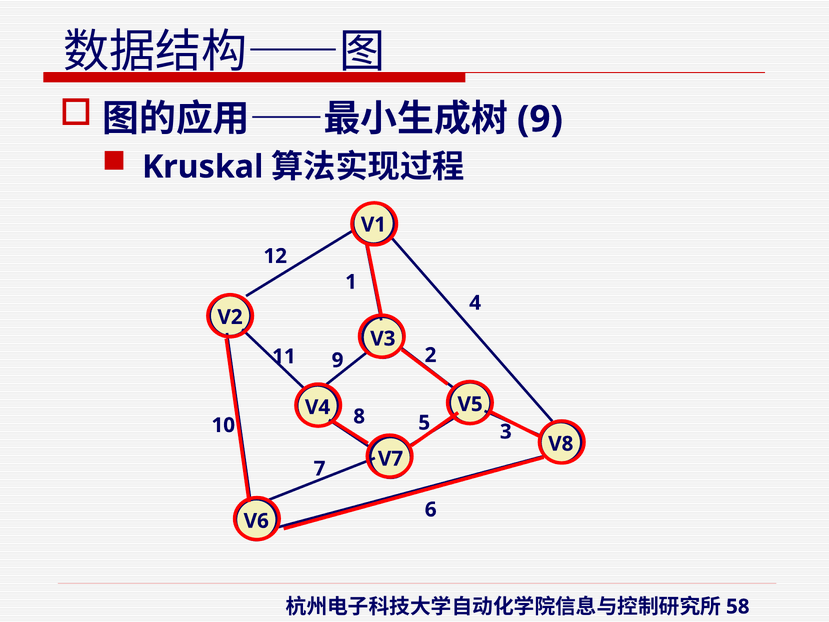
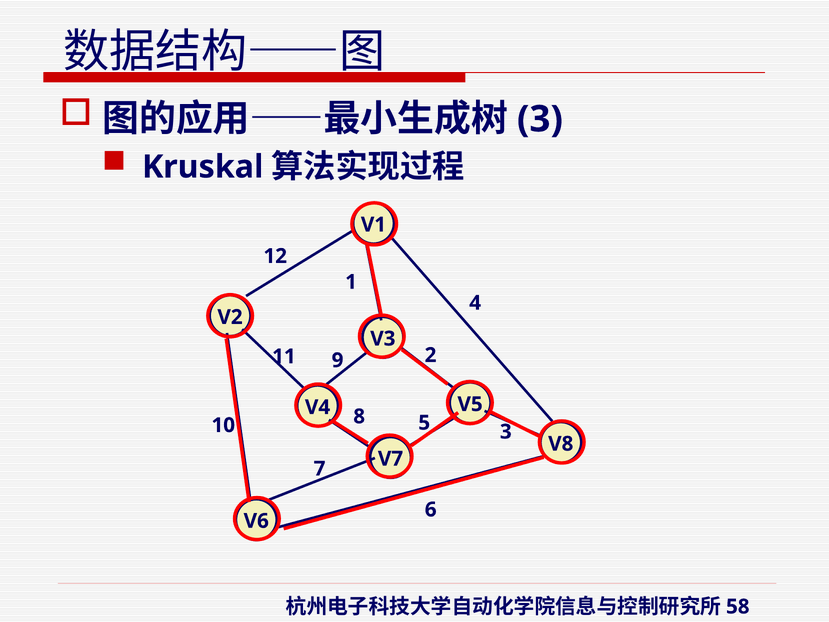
9 at (540, 119): 9 -> 3
